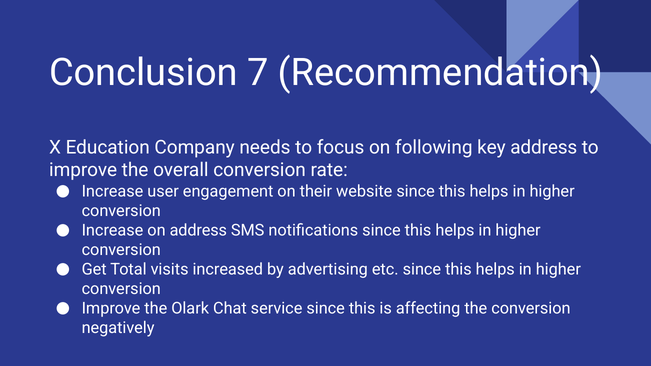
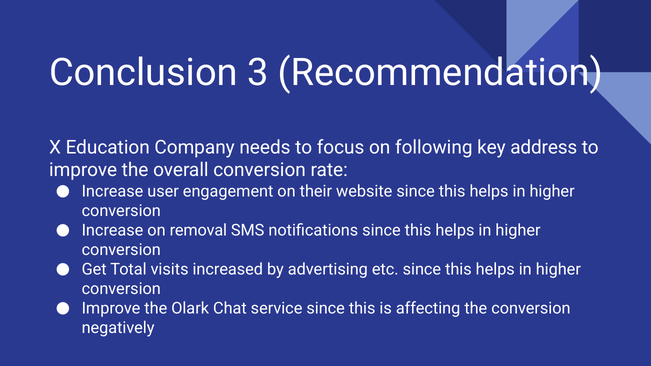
7: 7 -> 3
on address: address -> removal
